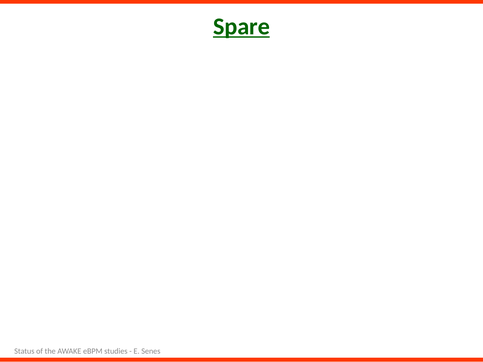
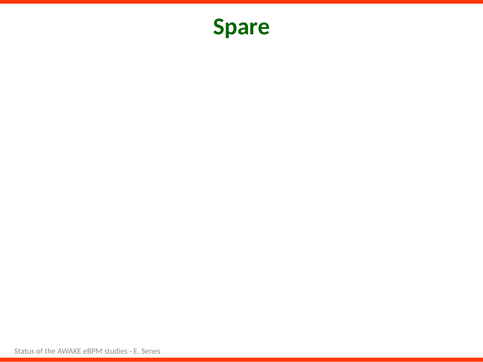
Spare underline: present -> none
